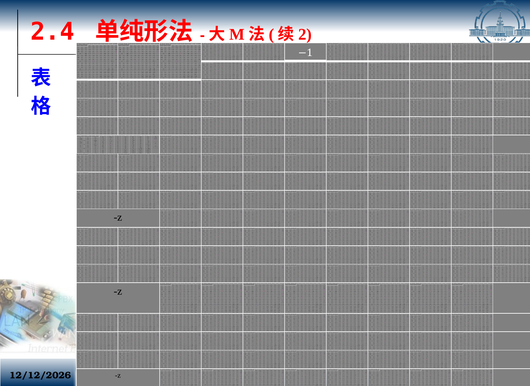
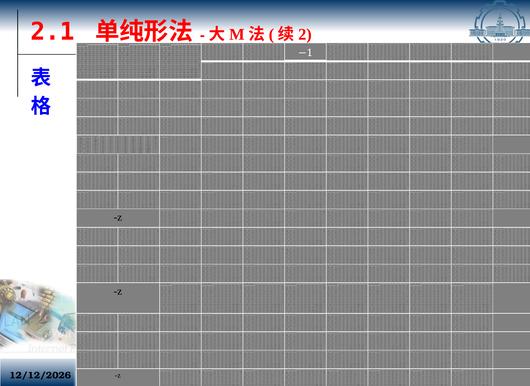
2.4: 2.4 -> 2.1
